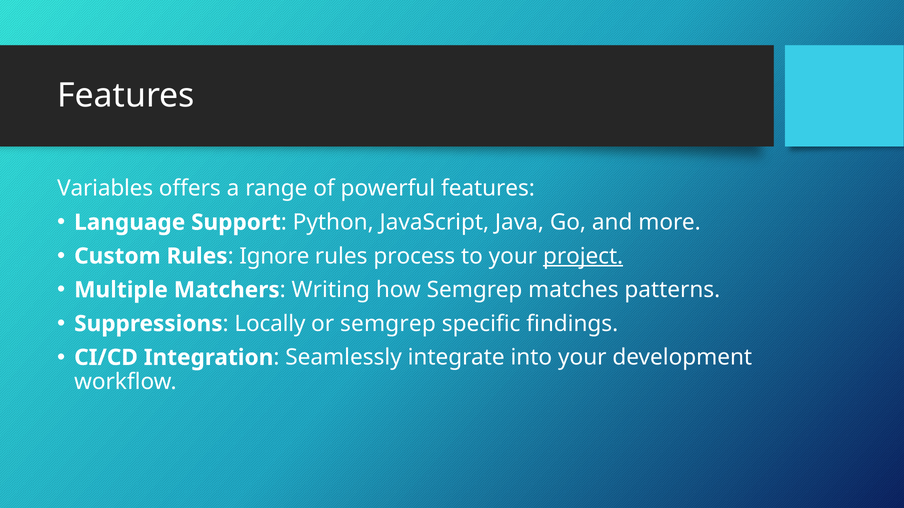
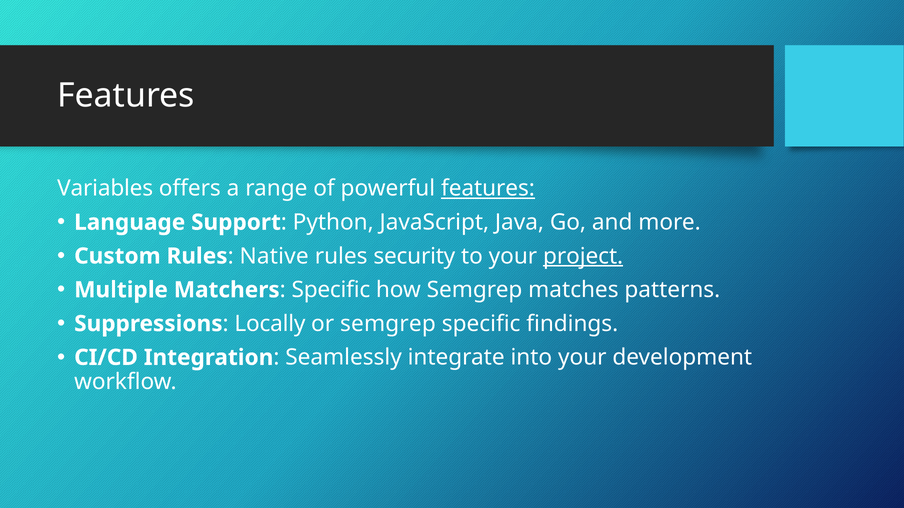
features at (488, 189) underline: none -> present
Ignore: Ignore -> Native
process: process -> security
Writing at (331, 290): Writing -> Specific
